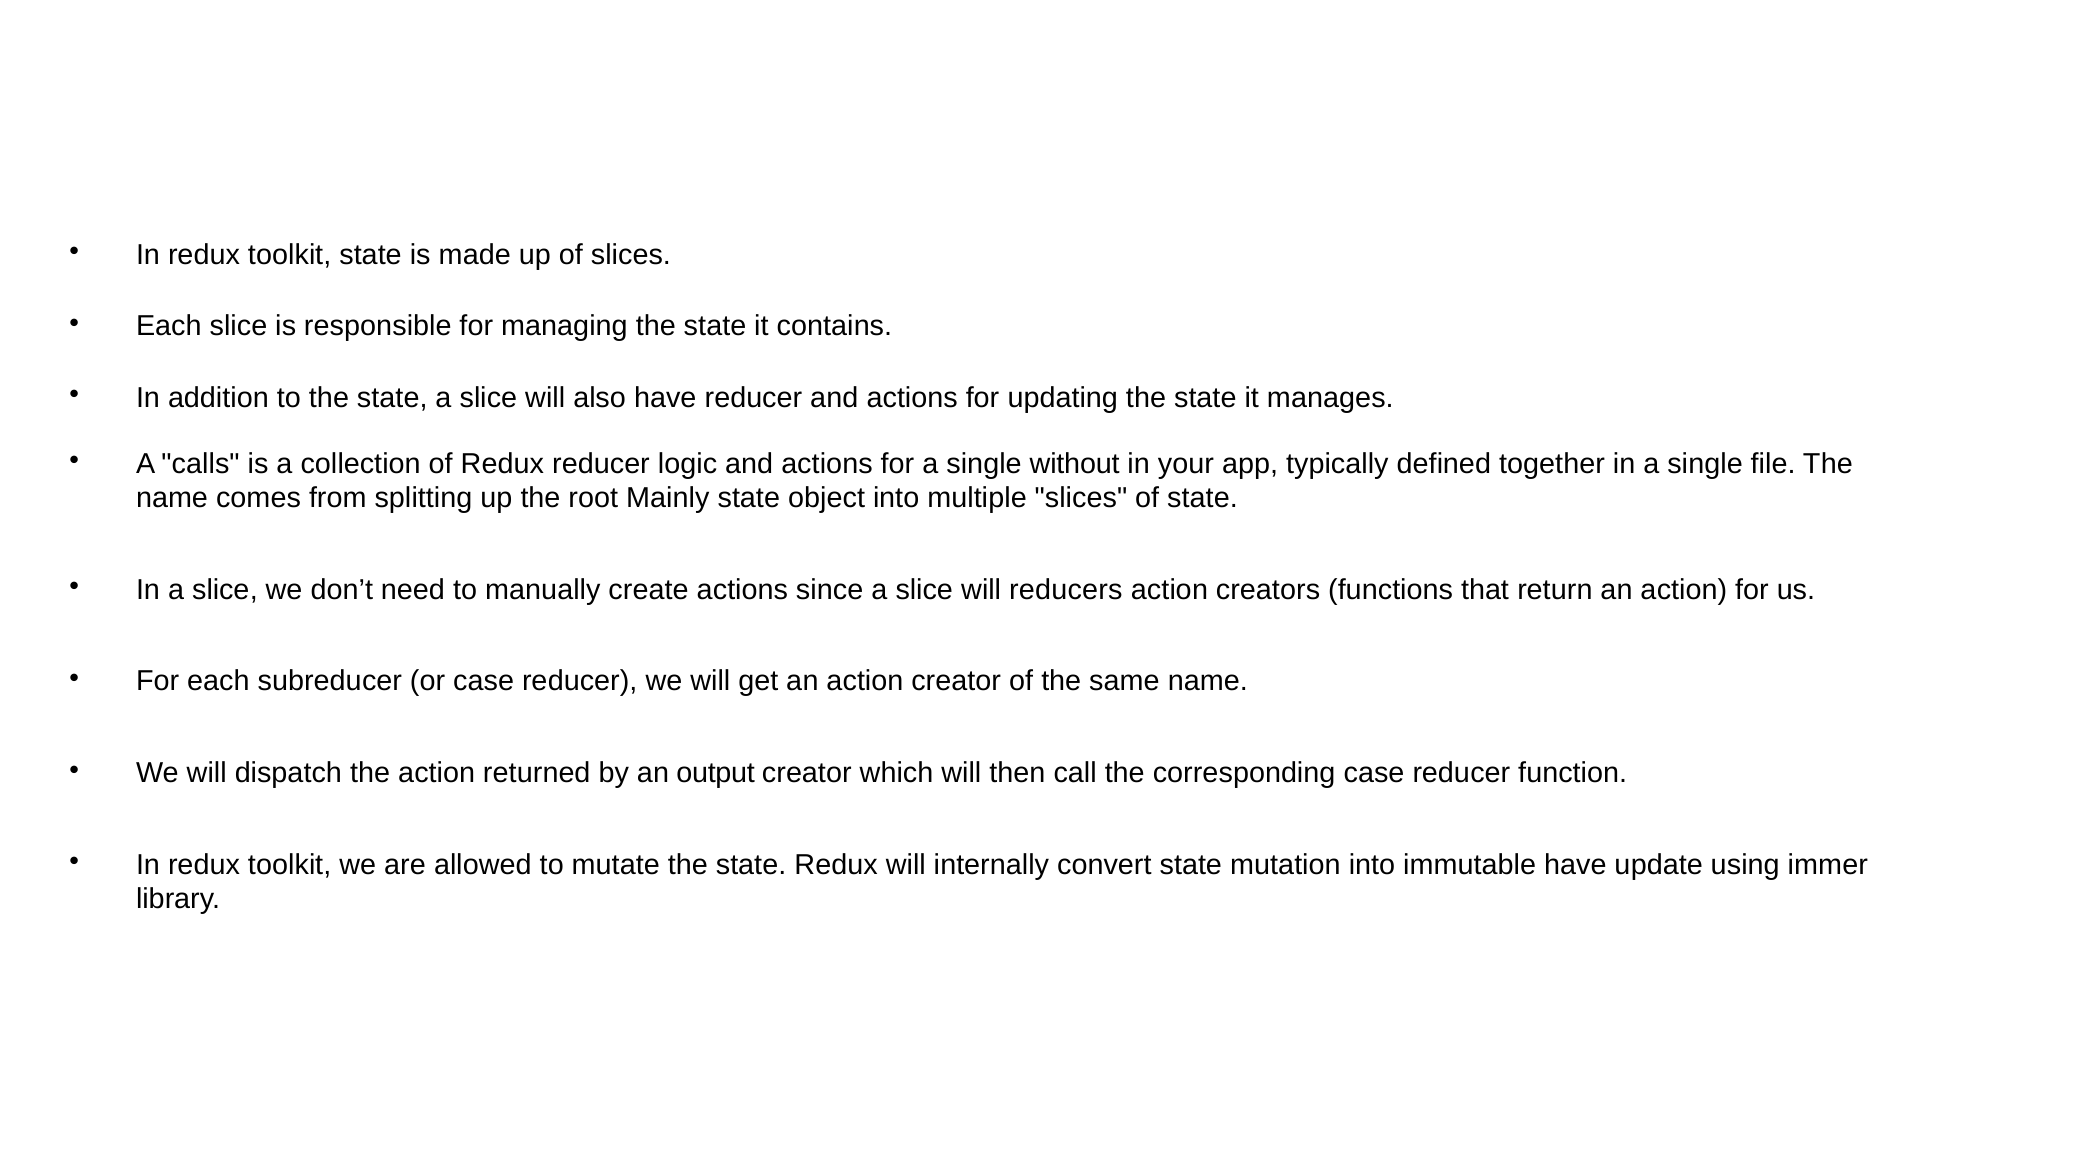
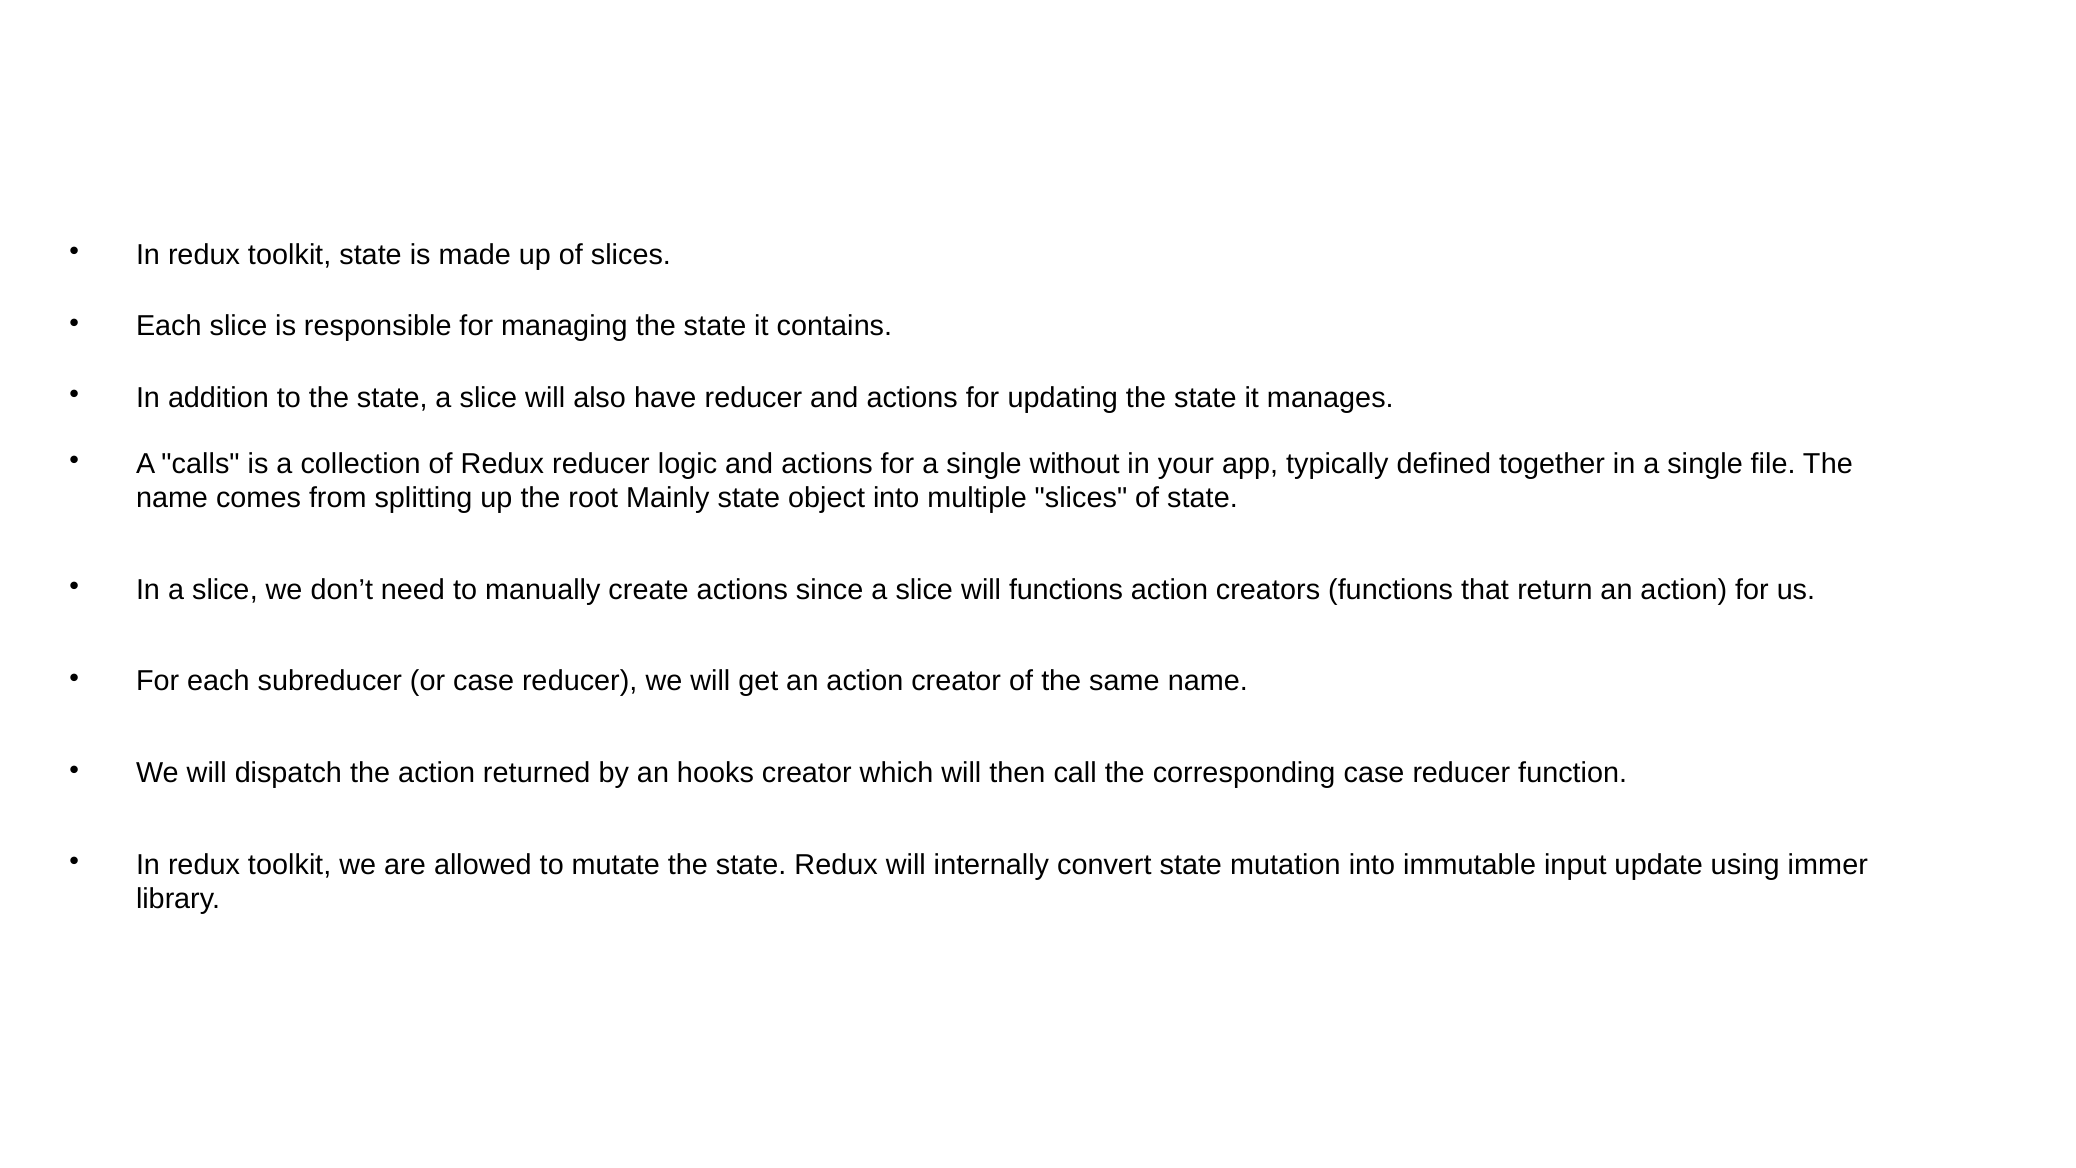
will reducers: reducers -> functions
output: output -> hooks
immutable have: have -> input
